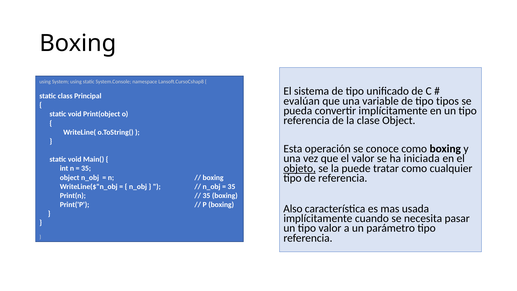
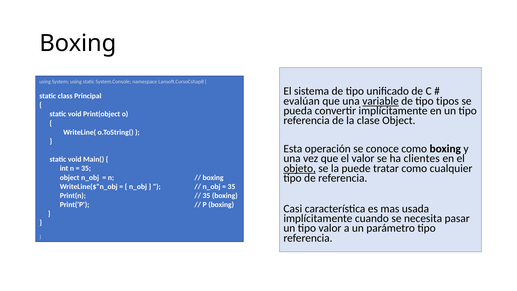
variable underline: none -> present
iniciada: iniciada -> clientes
Also: Also -> Casi
